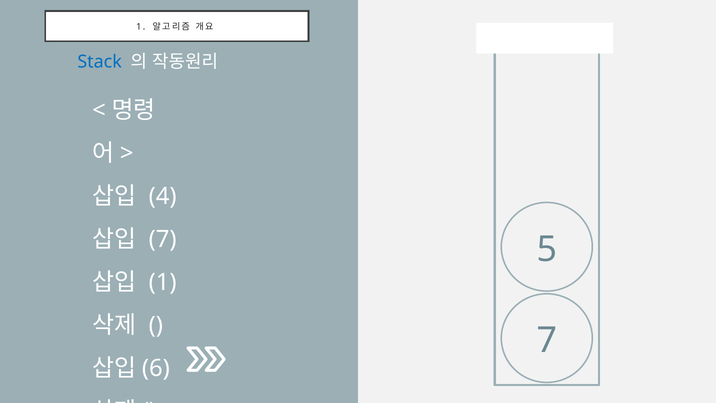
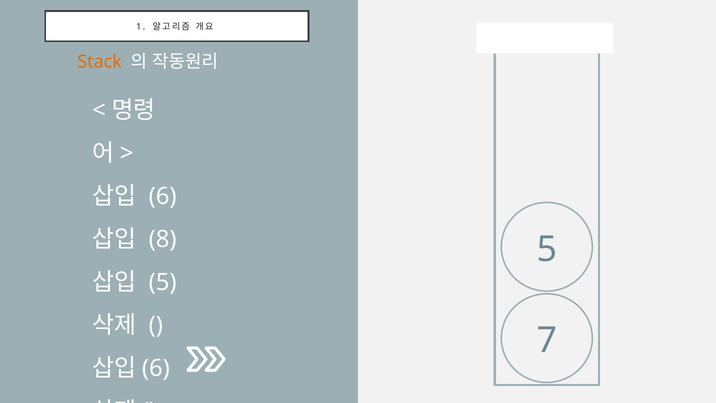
Stack colour: blue -> orange
4 at (163, 196): 4 -> 6
7 at (163, 239): 7 -> 8
1 at (163, 282): 1 -> 5
